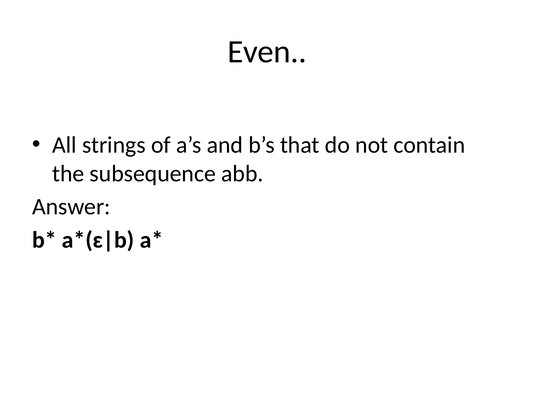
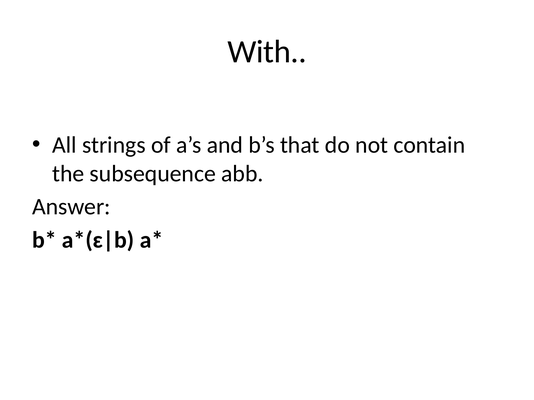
Even: Even -> With
